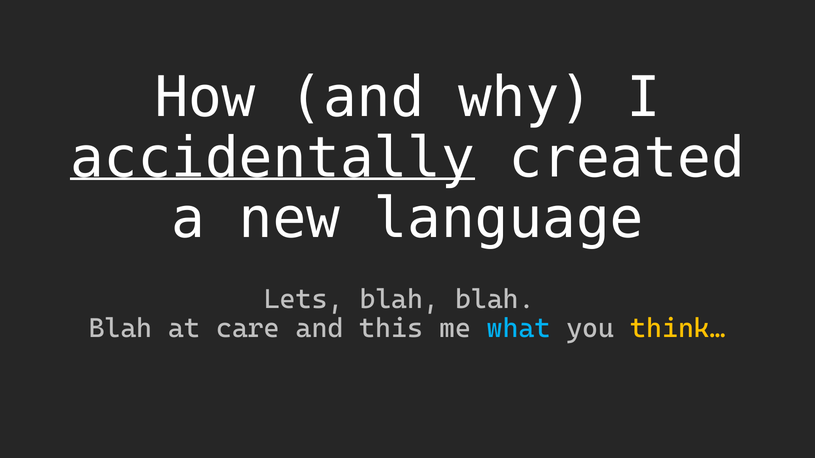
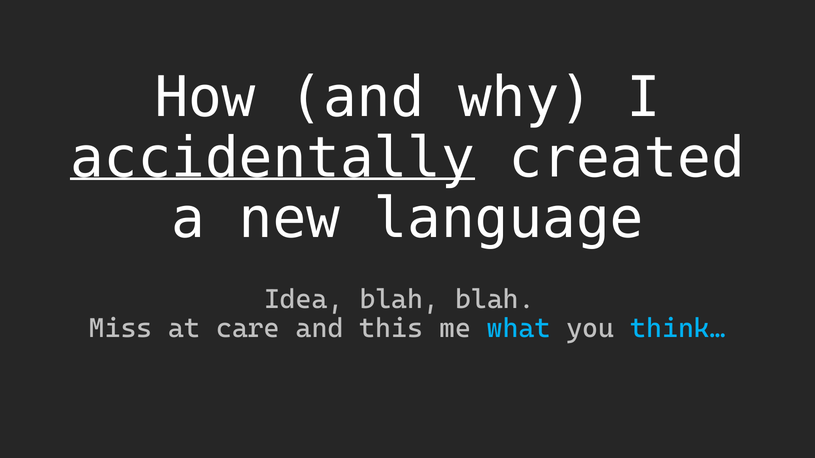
Lets: Lets -> Idea
Blah at (121, 329): Blah -> Miss
think… colour: yellow -> light blue
